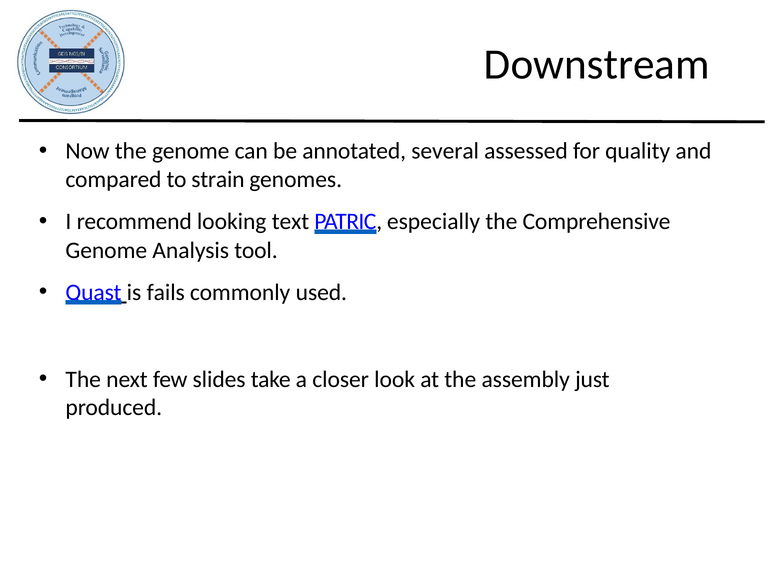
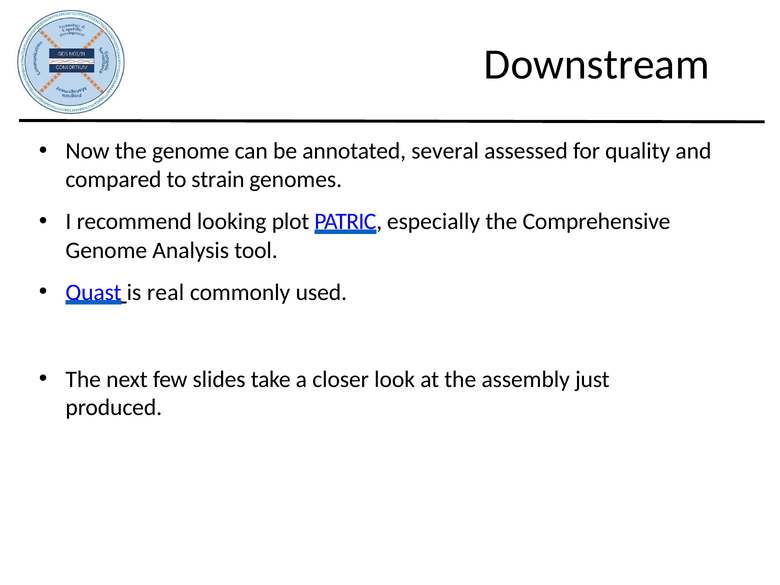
text: text -> plot
fails: fails -> real
